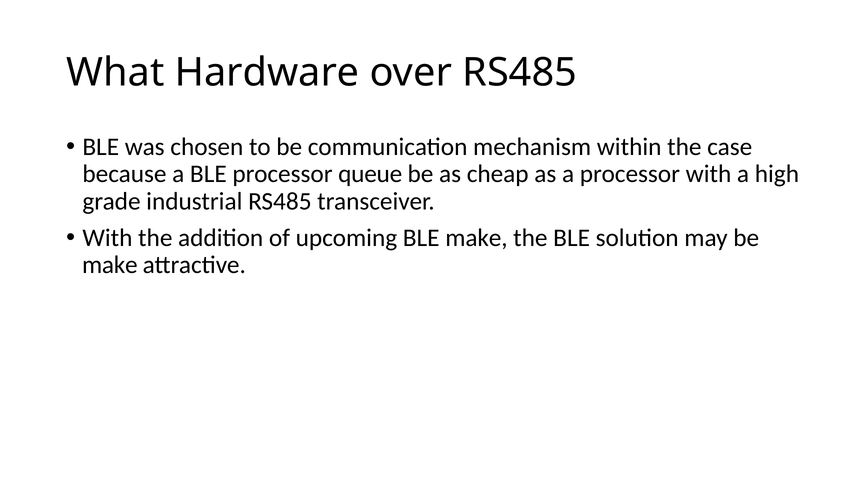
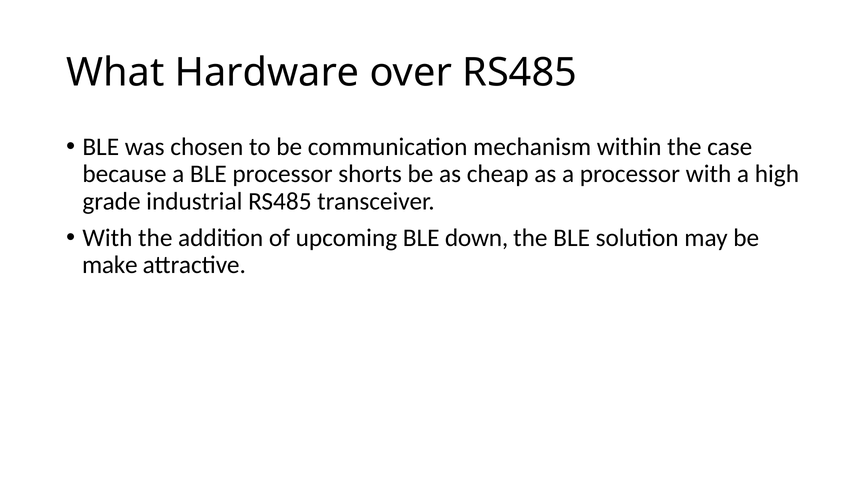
queue: queue -> shorts
BLE make: make -> down
